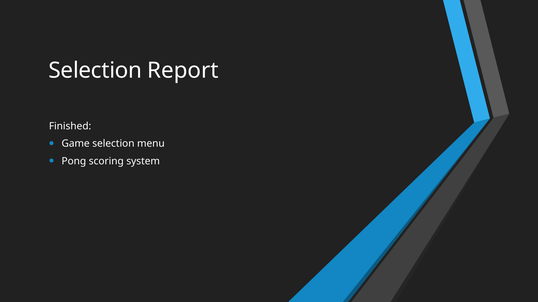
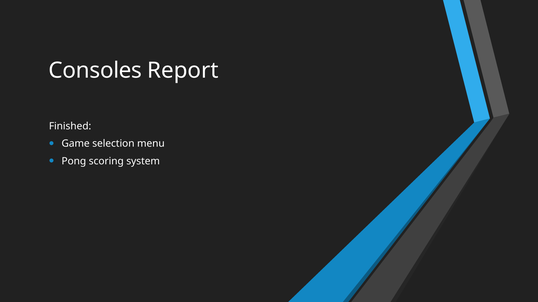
Selection at (95, 70): Selection -> Consoles
